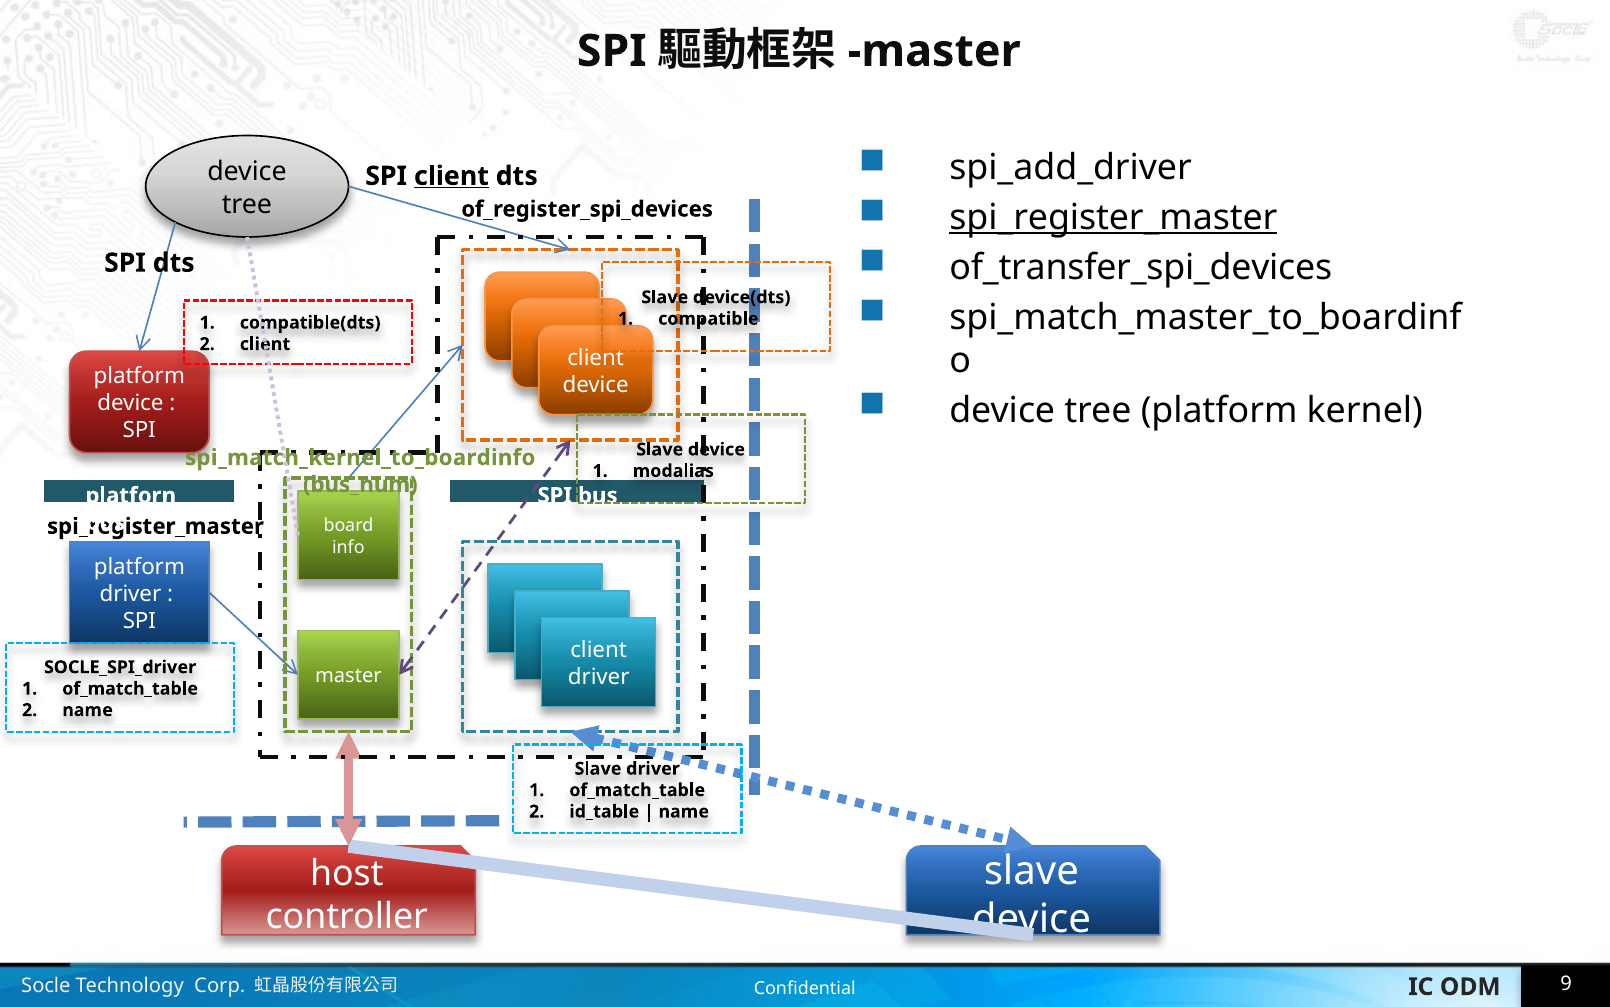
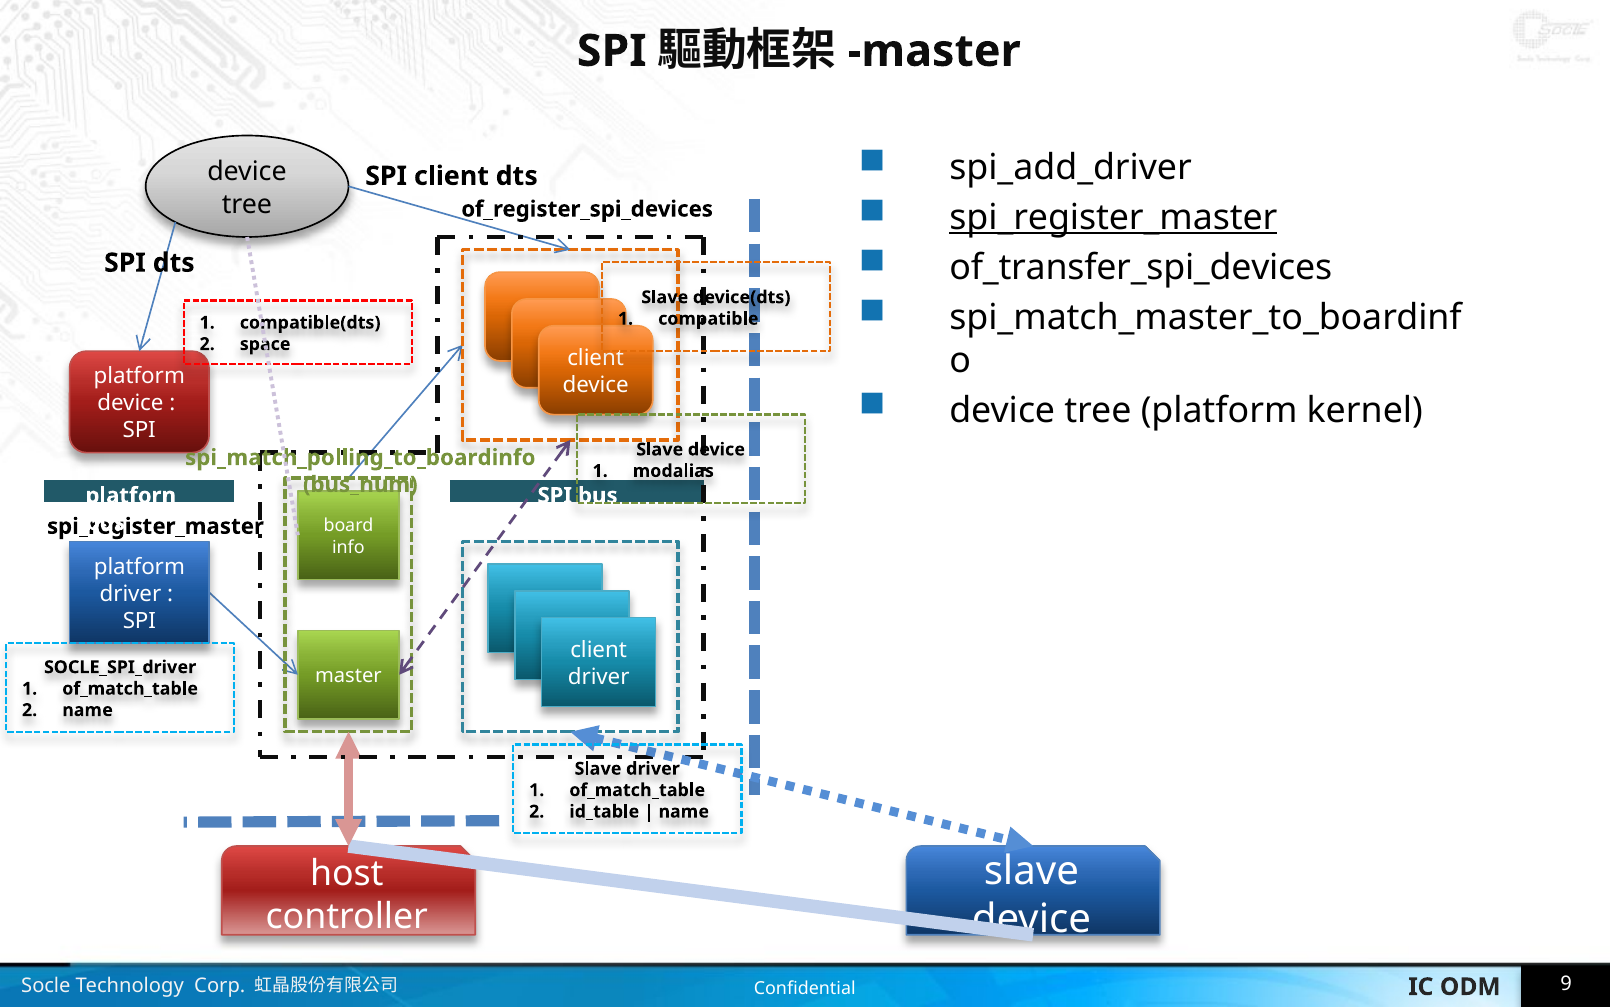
client at (451, 176) underline: present -> none
client at (265, 344): client -> space
spi_match_kernel_to_boardinfo: spi_match_kernel_to_boardinfo -> spi_match_polling_to_boardinfo
